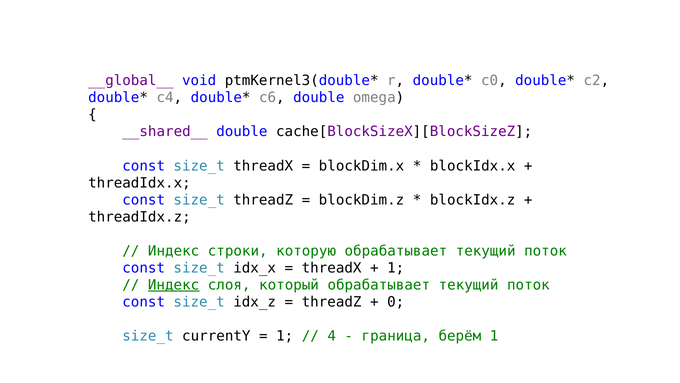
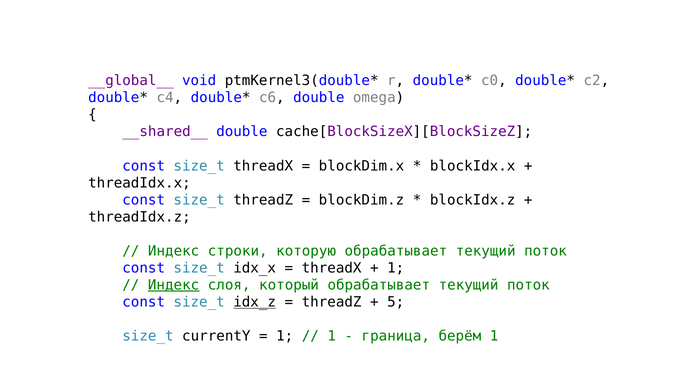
idx_z underline: none -> present
0: 0 -> 5
4 at (332, 336): 4 -> 1
